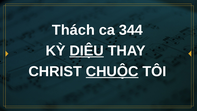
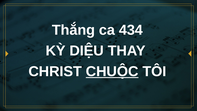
Thách: Thách -> Thắng
344: 344 -> 434
DIỆU underline: present -> none
